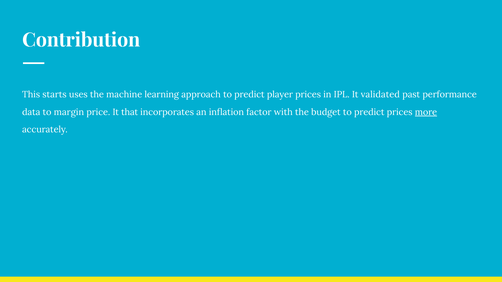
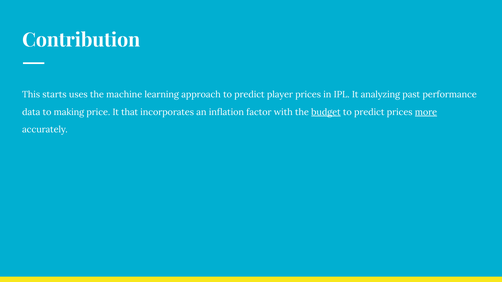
validated: validated -> analyzing
margin: margin -> making
budget underline: none -> present
